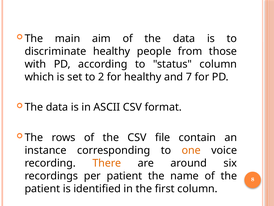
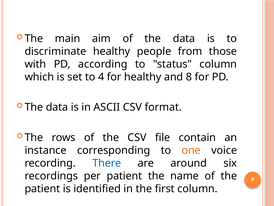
2: 2 -> 4
and 7: 7 -> 8
There colour: orange -> blue
